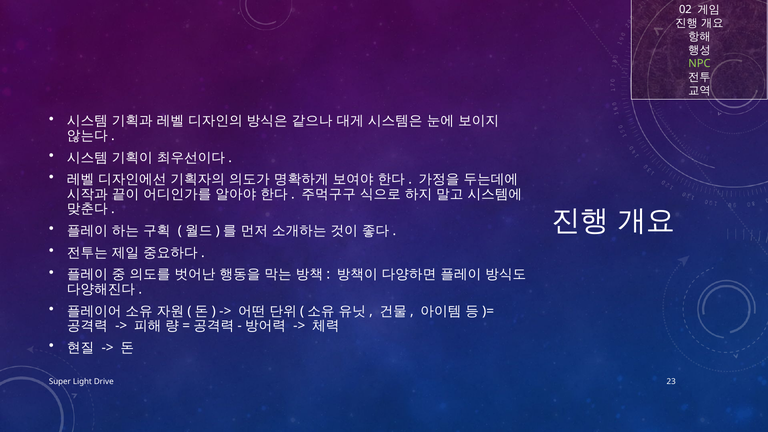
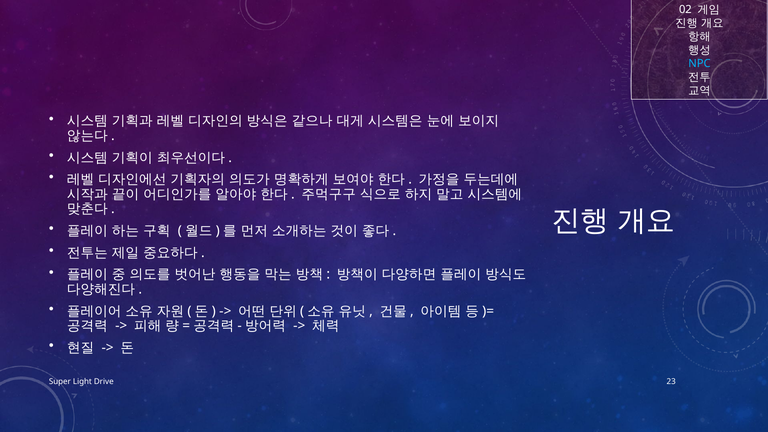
NPC colour: light green -> light blue
